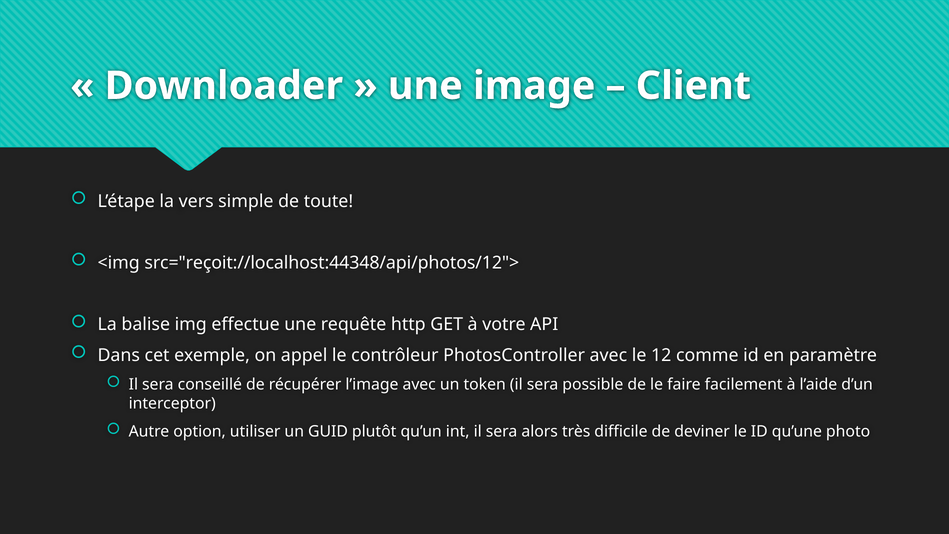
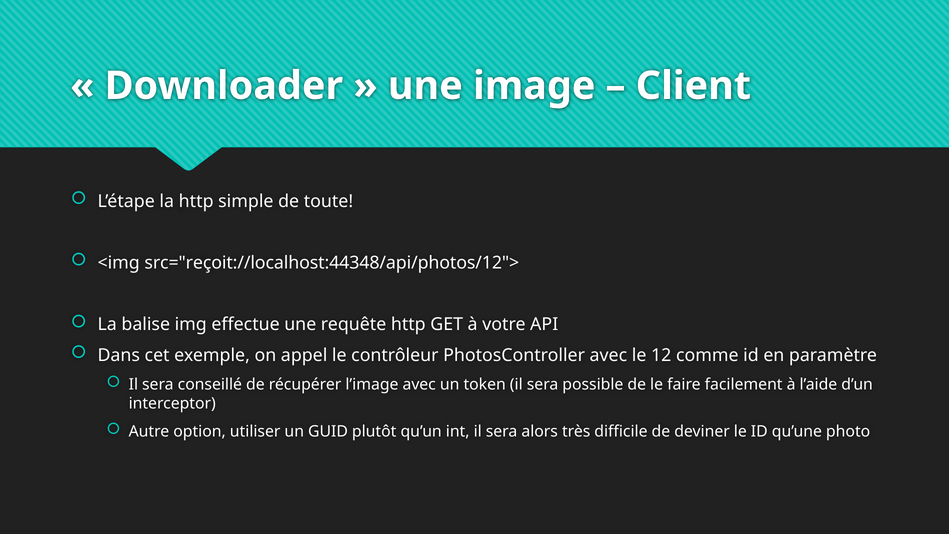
la vers: vers -> http
